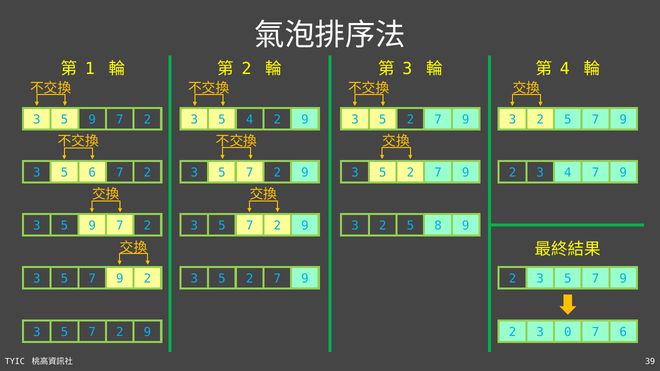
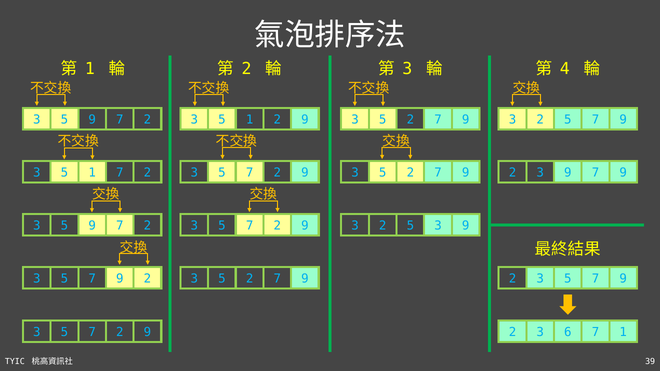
4 at (250, 120): 4 -> 1
6 at (92, 173): 6 -> 1
2 3 4: 4 -> 9
5 8: 8 -> 3
0: 0 -> 6
7 6: 6 -> 1
